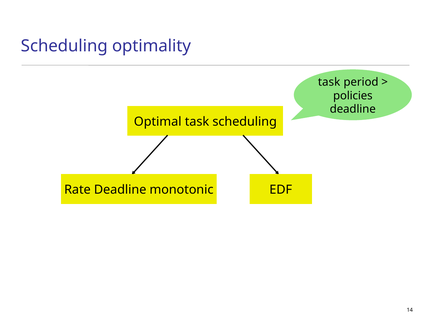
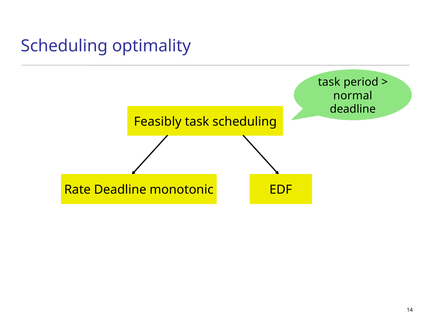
policies: policies -> normal
Optimal: Optimal -> Feasibly
